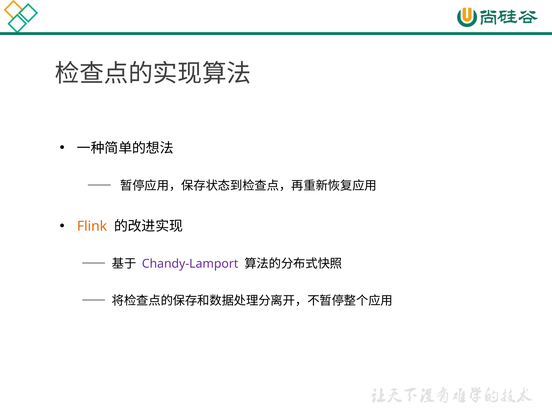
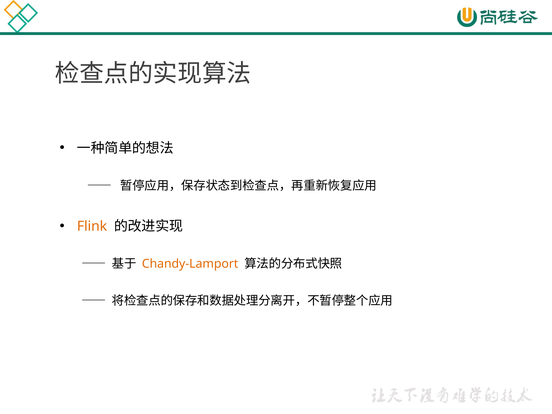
Chandy-Lamport colour: purple -> orange
